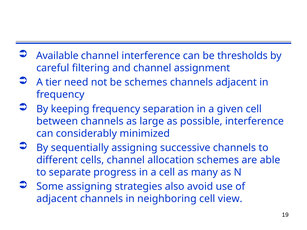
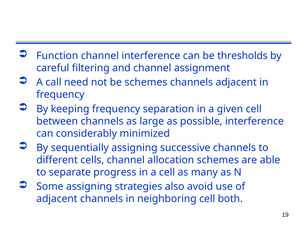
Available: Available -> Function
tier: tier -> call
view: view -> both
